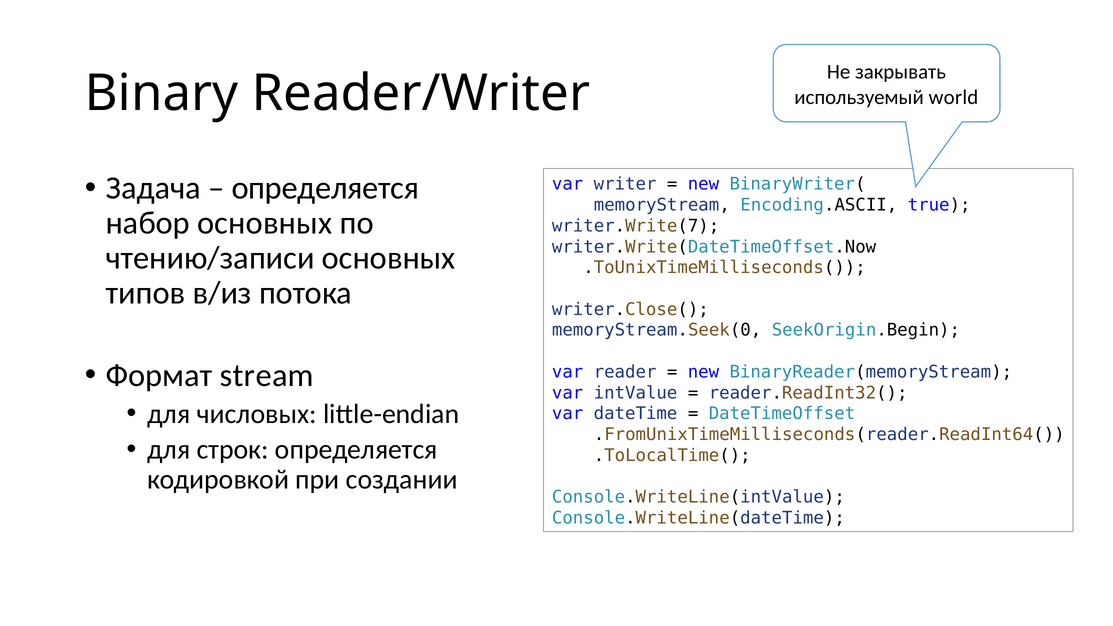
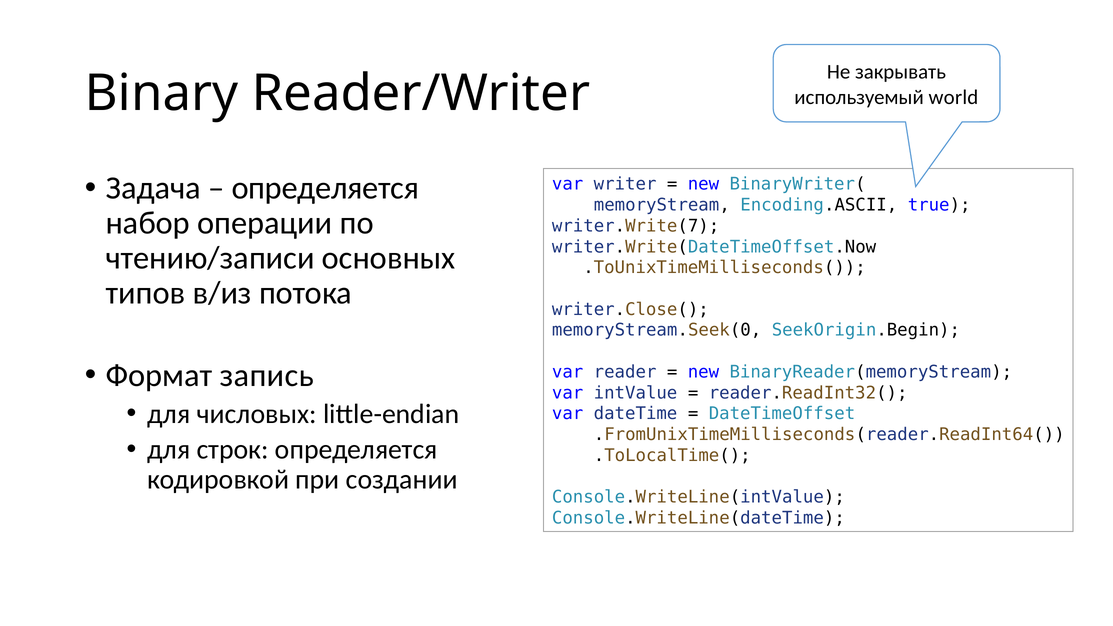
набор основных: основных -> операции
stream: stream -> запись
